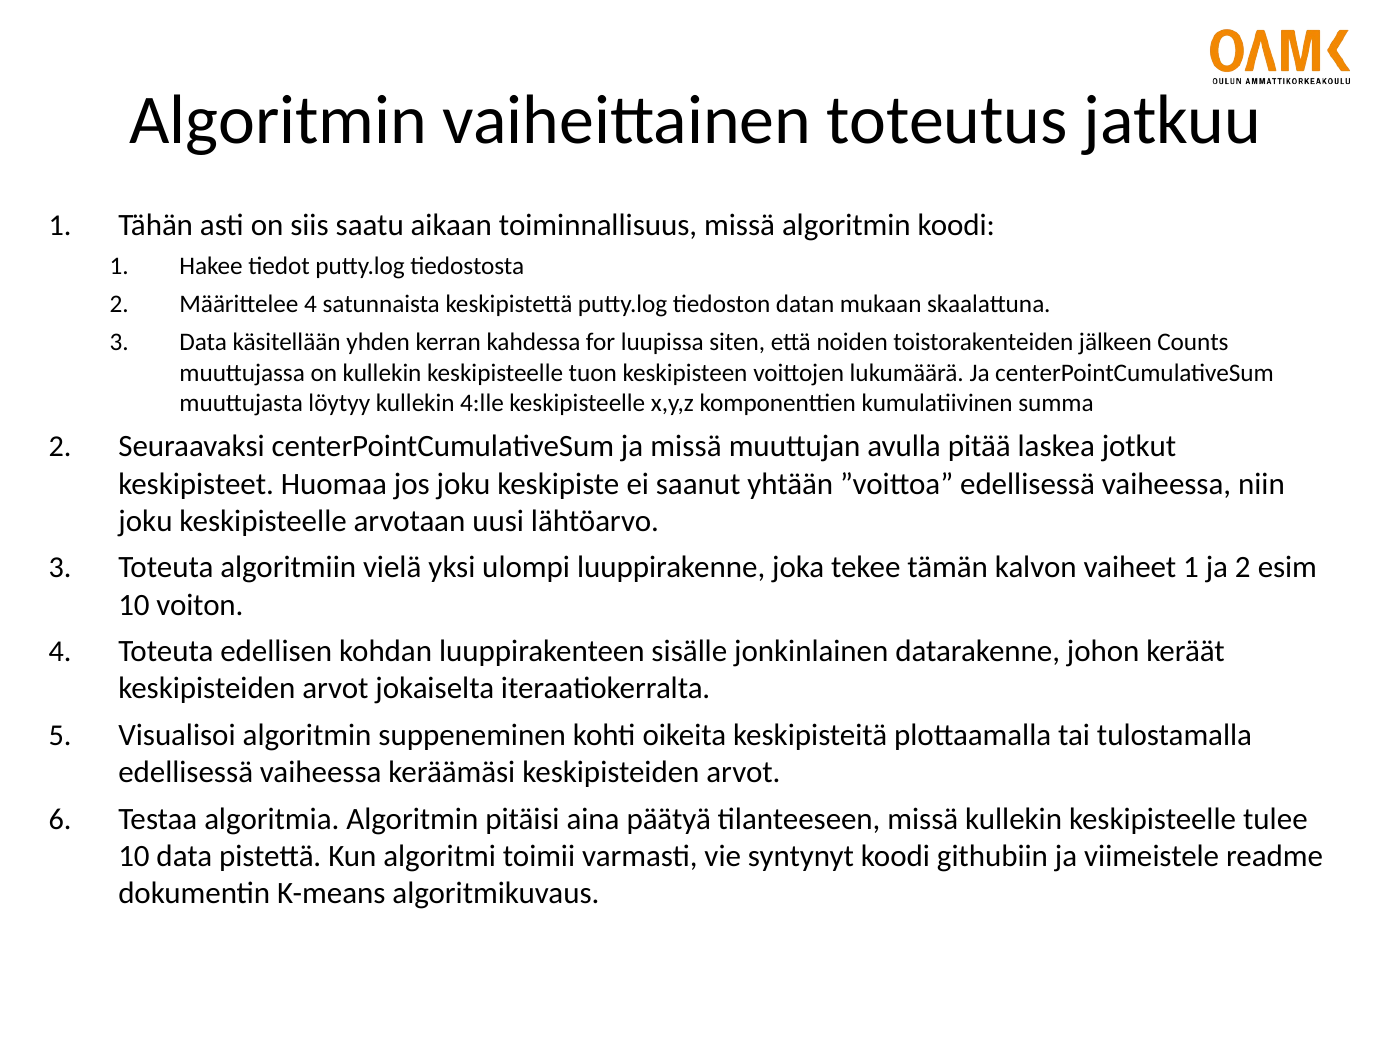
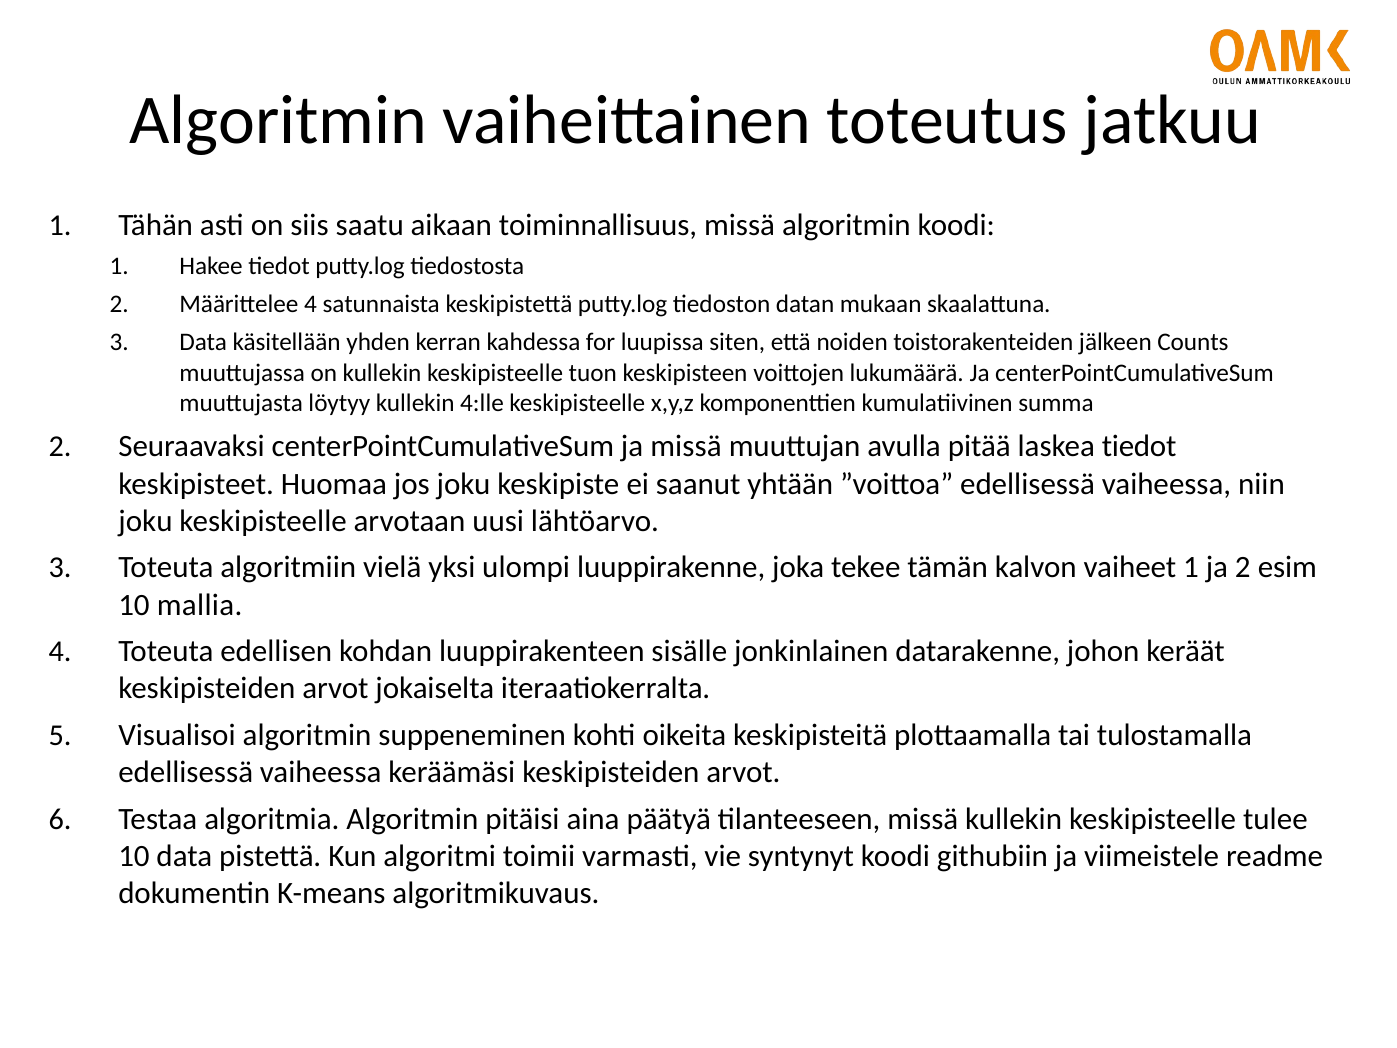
laskea jotkut: jotkut -> tiedot
voiton: voiton -> mallia
